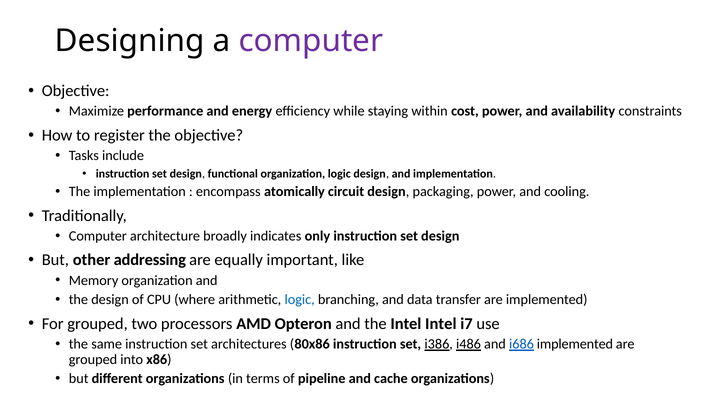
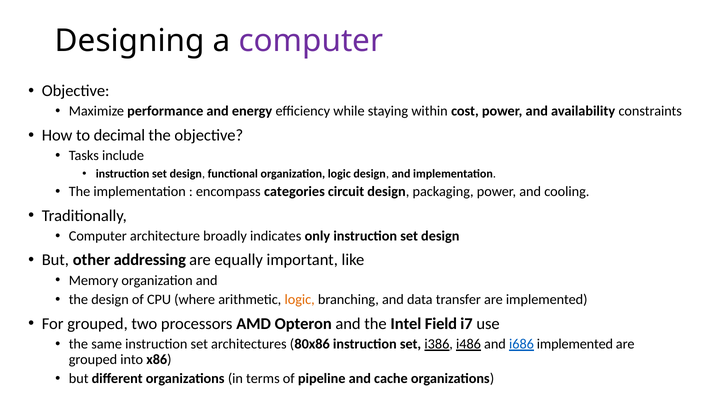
register: register -> decimal
atomically: atomically -> categories
logic at (300, 300) colour: blue -> orange
Intel Intel: Intel -> Field
